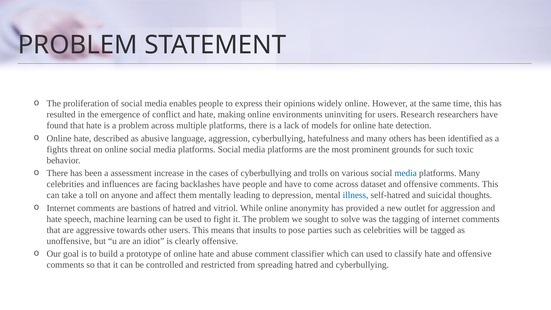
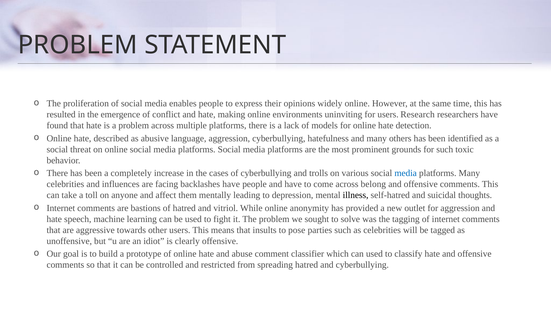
fights at (57, 149): fights -> social
assessment: assessment -> completely
dataset: dataset -> belong
illness colour: blue -> black
